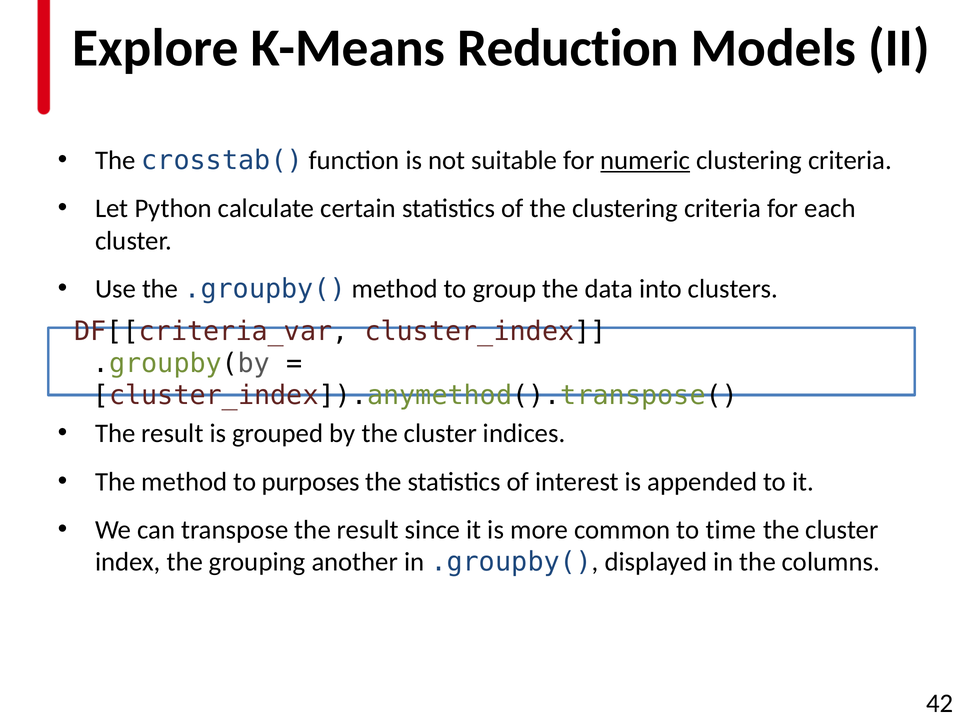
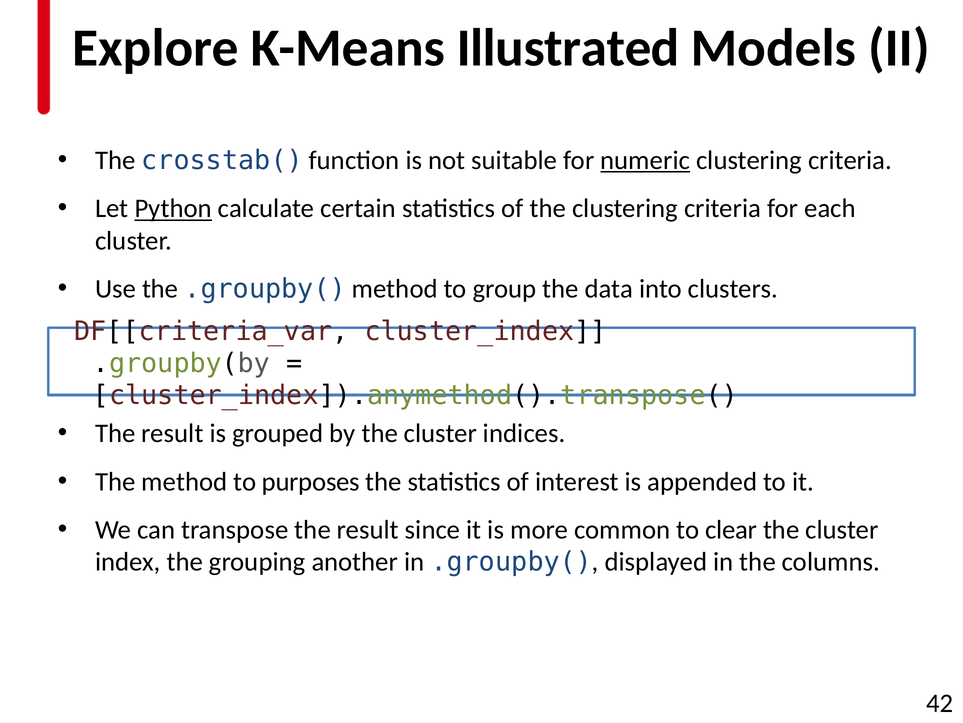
Reduction: Reduction -> Illustrated
Python underline: none -> present
time: time -> clear
